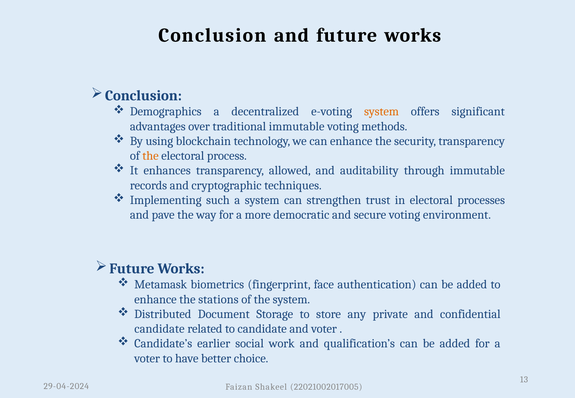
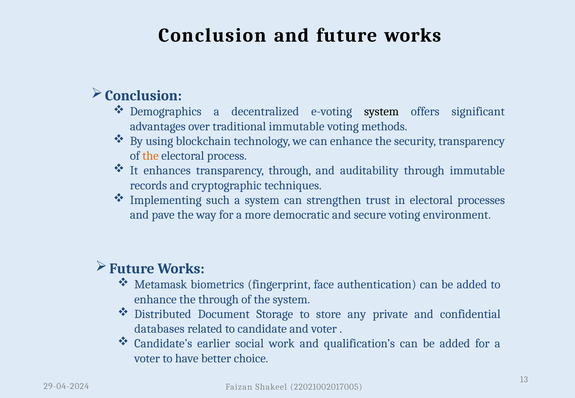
system at (381, 112) colour: orange -> black
transparency allowed: allowed -> through
the stations: stations -> through
candidate at (159, 329): candidate -> databases
